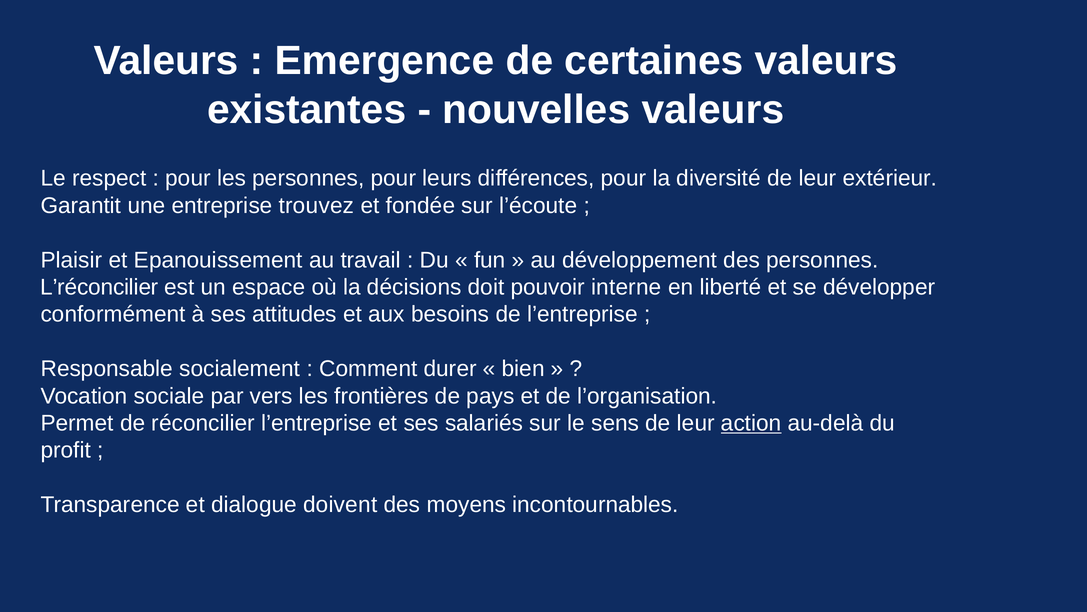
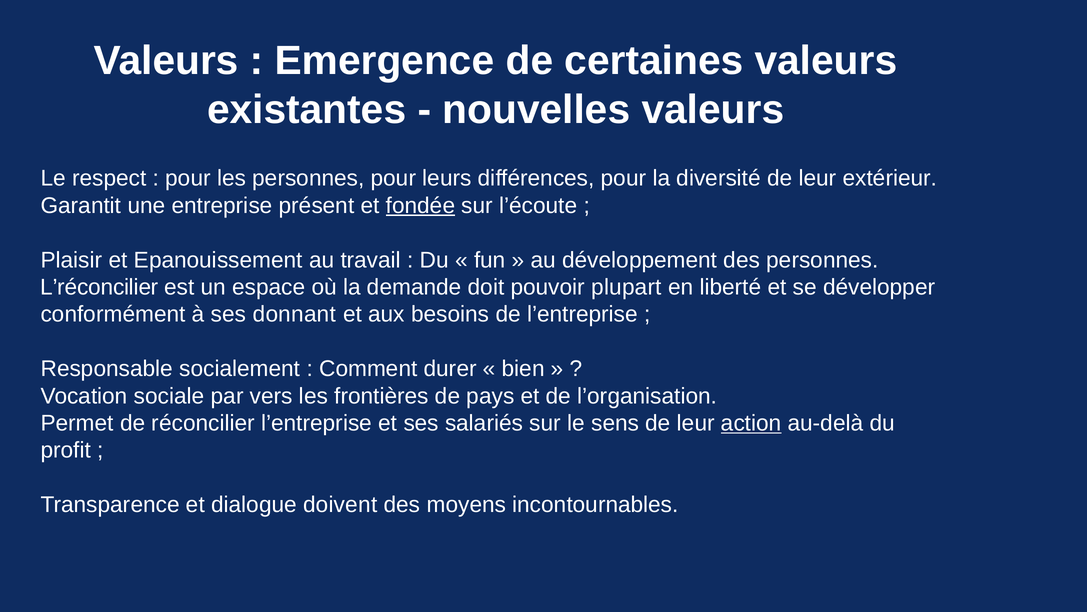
trouvez: trouvez -> présent
fondée underline: none -> present
décisions: décisions -> demande
interne: interne -> plupart
attitudes: attitudes -> donnant
